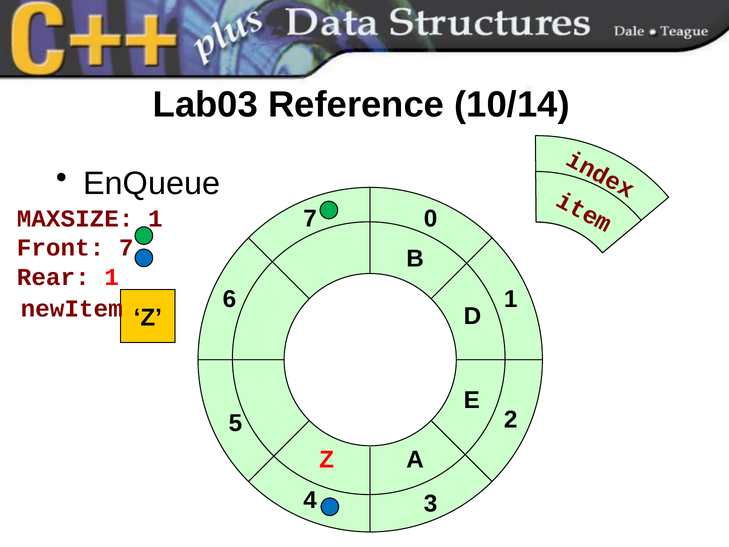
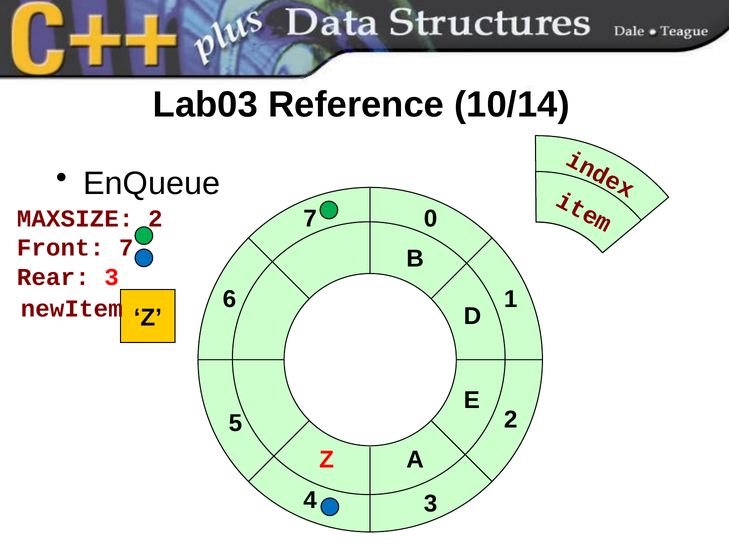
MAXSIZE 1: 1 -> 2
Rear 1: 1 -> 3
